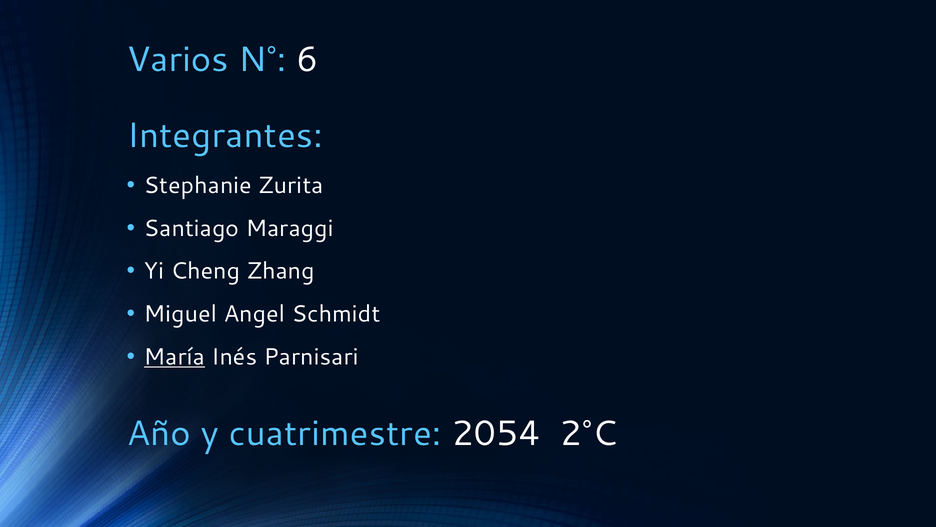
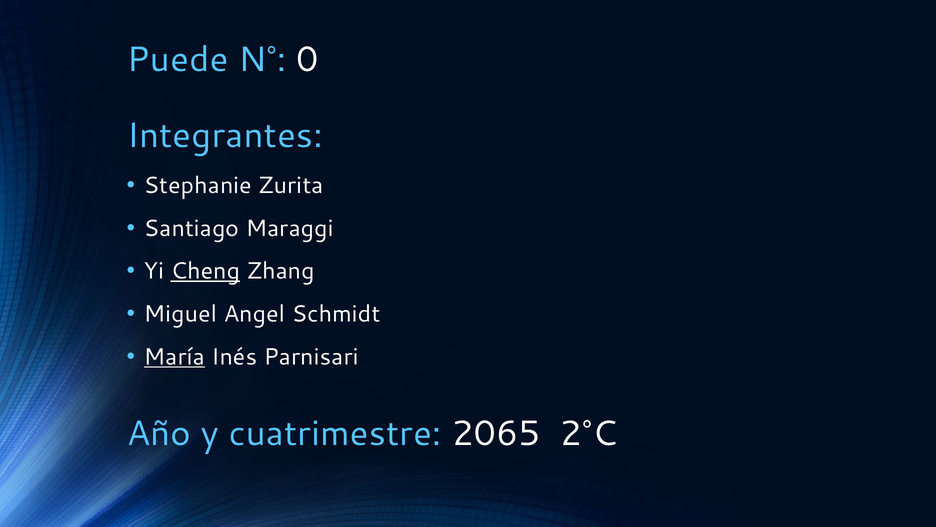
Varios: Varios -> Puede
6: 6 -> 0
Cheng underline: none -> present
2054: 2054 -> 2065
